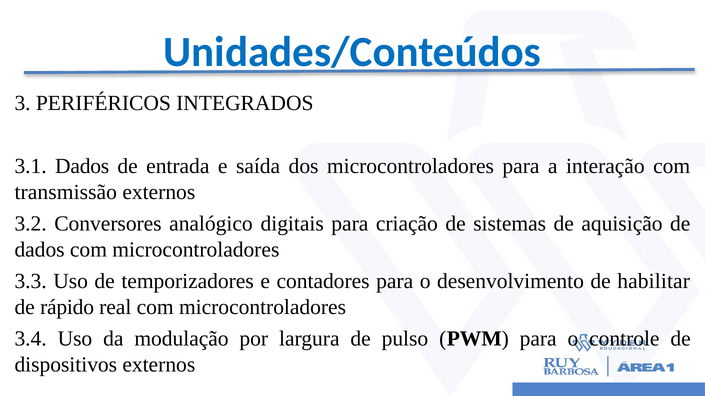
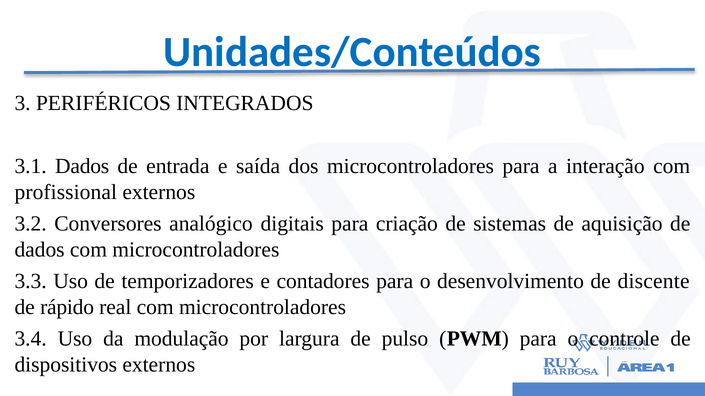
transmissão: transmissão -> profissional
habilitar: habilitar -> discente
